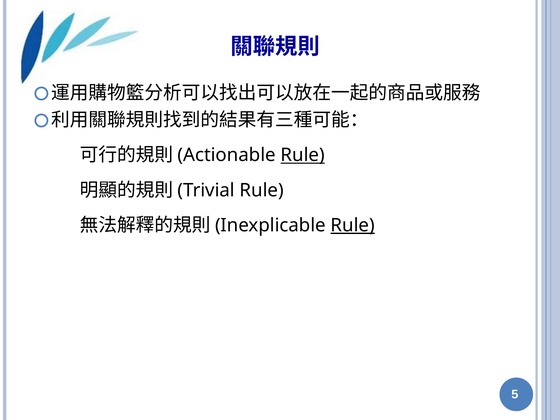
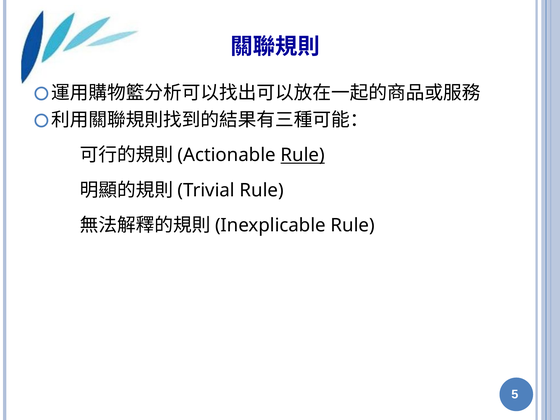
Rule at (353, 225) underline: present -> none
